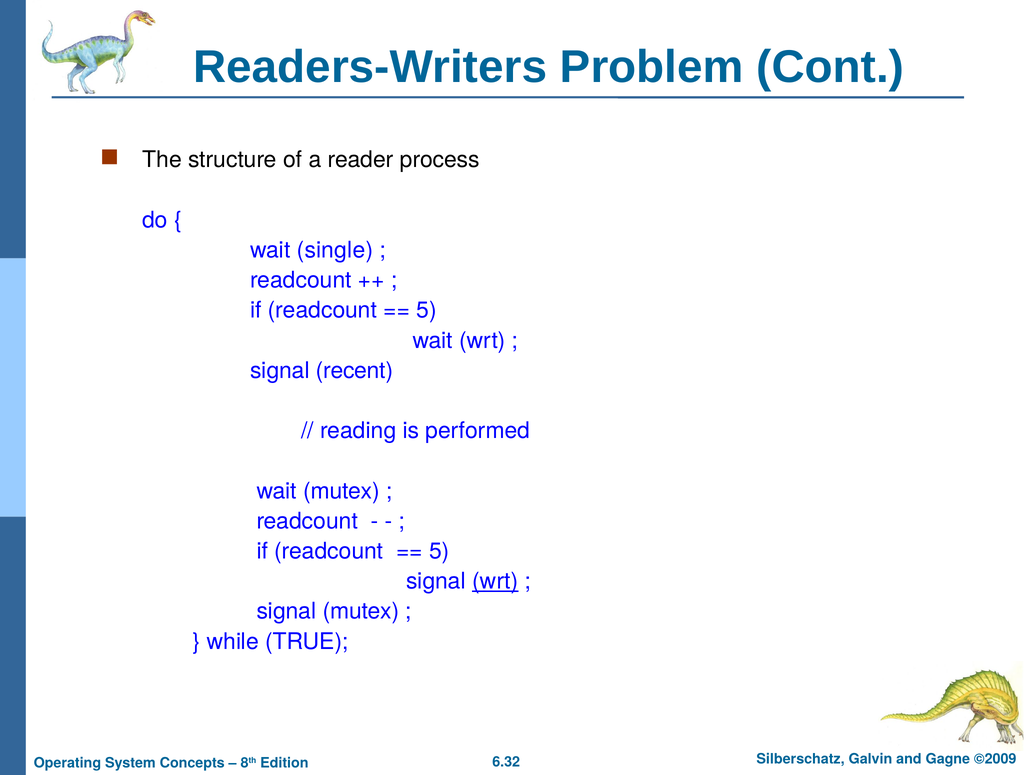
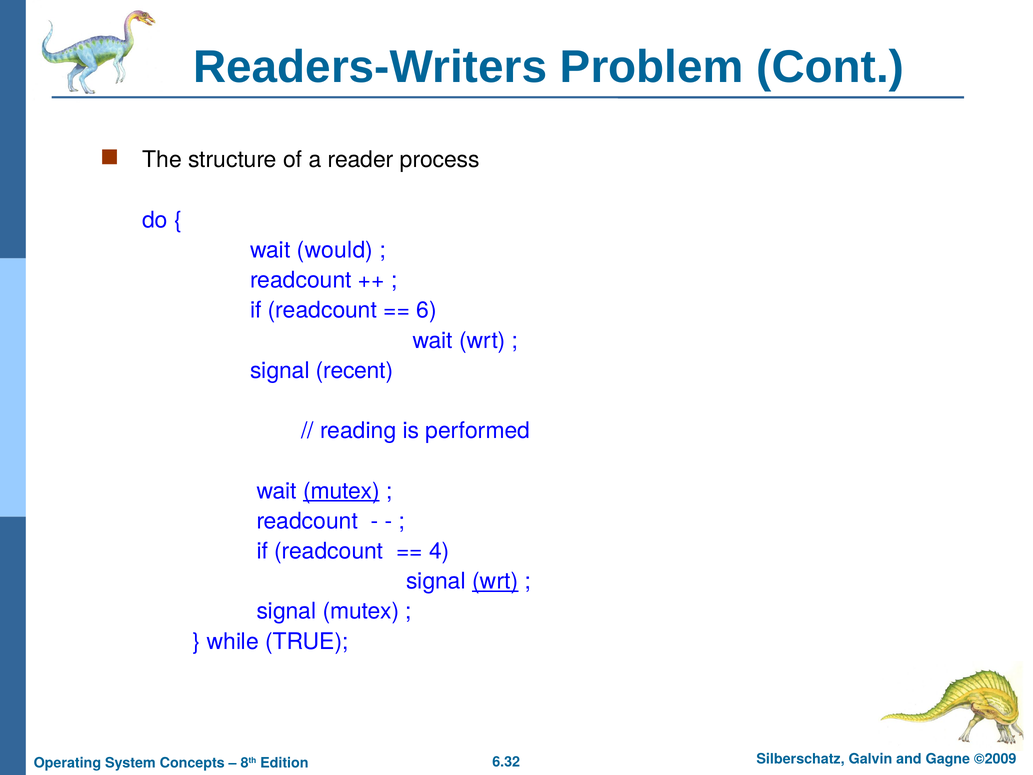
single: single -> would
5 at (427, 310): 5 -> 6
mutex at (341, 491) underline: none -> present
5 at (439, 551): 5 -> 4
